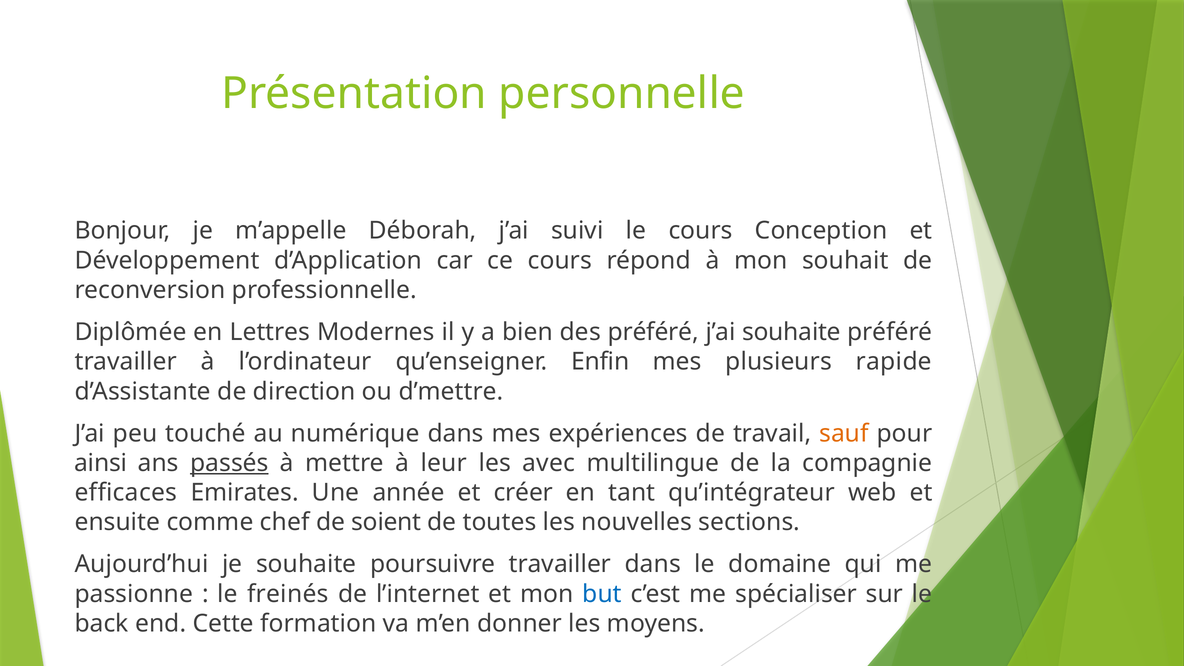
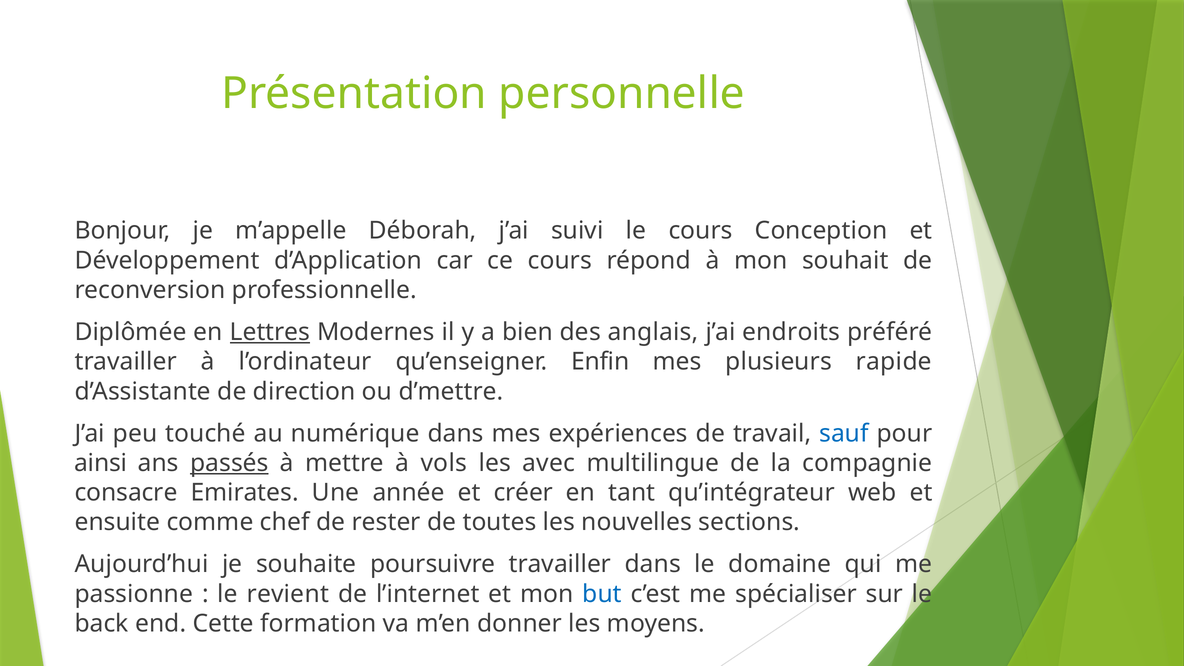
Lettres underline: none -> present
des préféré: préféré -> anglais
j’ai souhaite: souhaite -> endroits
sauf colour: orange -> blue
leur: leur -> vols
efficaces: efficaces -> consacre
soient: soient -> rester
freinés: freinés -> revient
